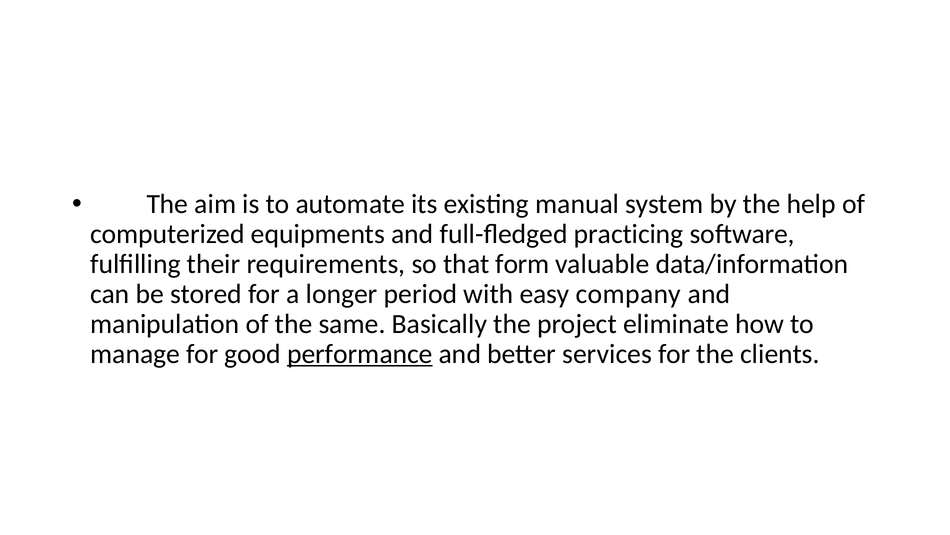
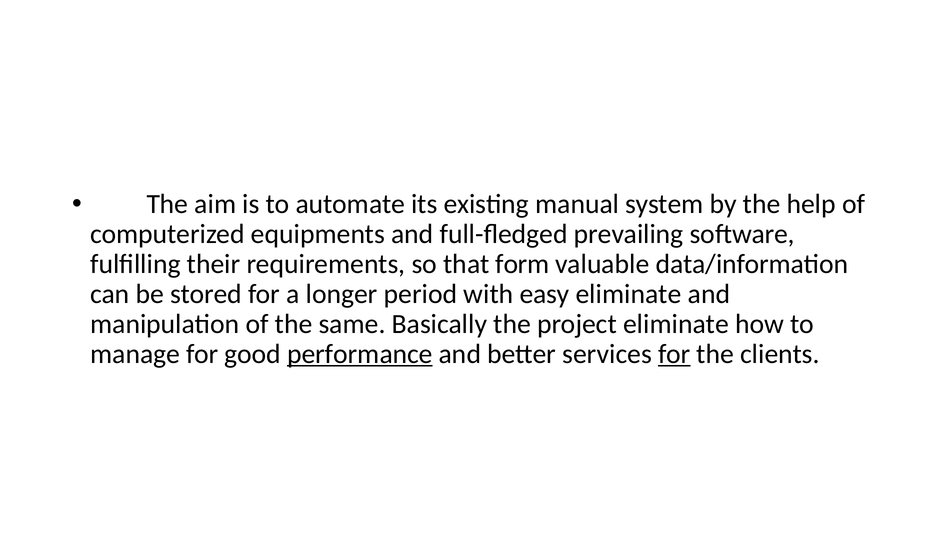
practicing: practicing -> prevailing
easy company: company -> eliminate
for at (674, 353) underline: none -> present
